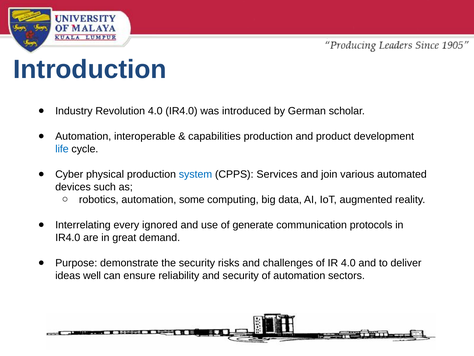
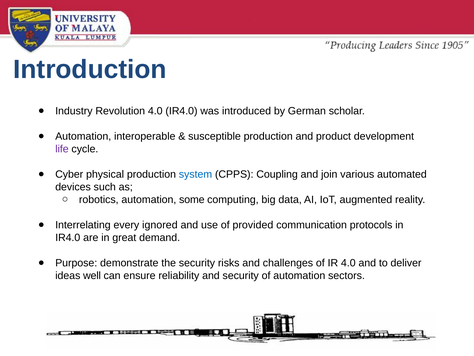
capabilities: capabilities -> susceptible
life colour: blue -> purple
Services: Services -> Coupling
generate: generate -> provided
